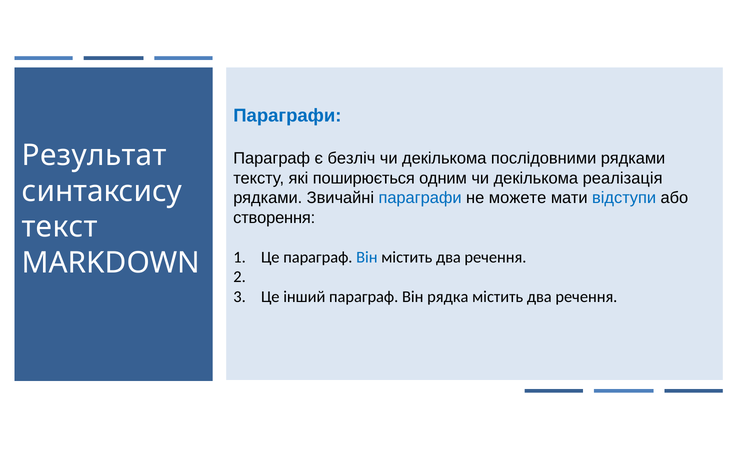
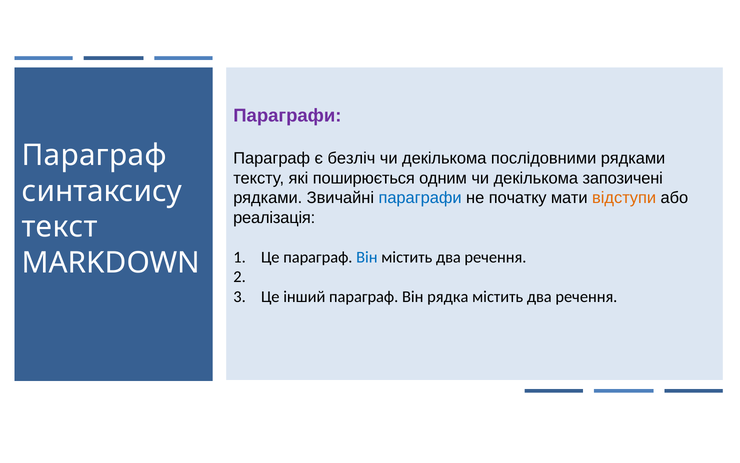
Параграфи at (287, 115) colour: blue -> purple
Результат at (94, 155): Результат -> Параграф
реалізація: реалізація -> запозичені
можете: можете -> початку
відступи colour: blue -> orange
створення: створення -> реалізація
